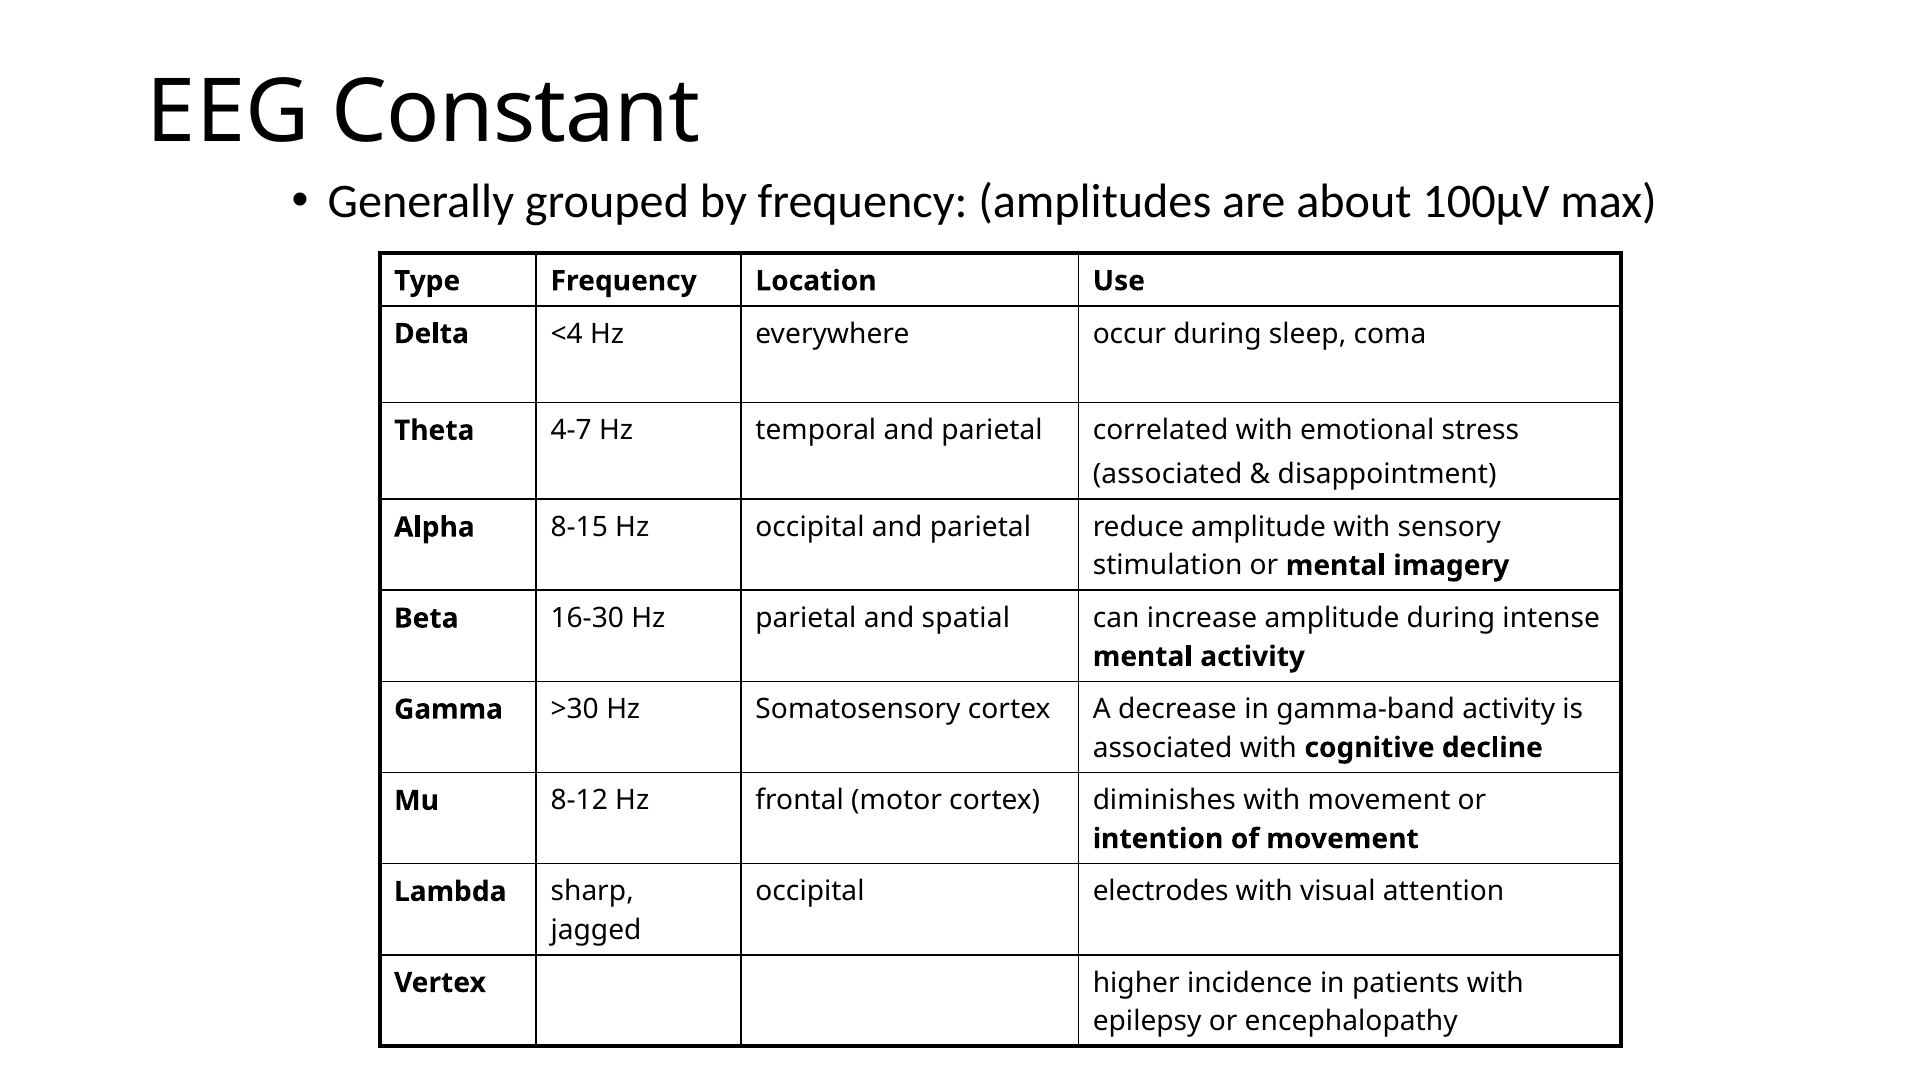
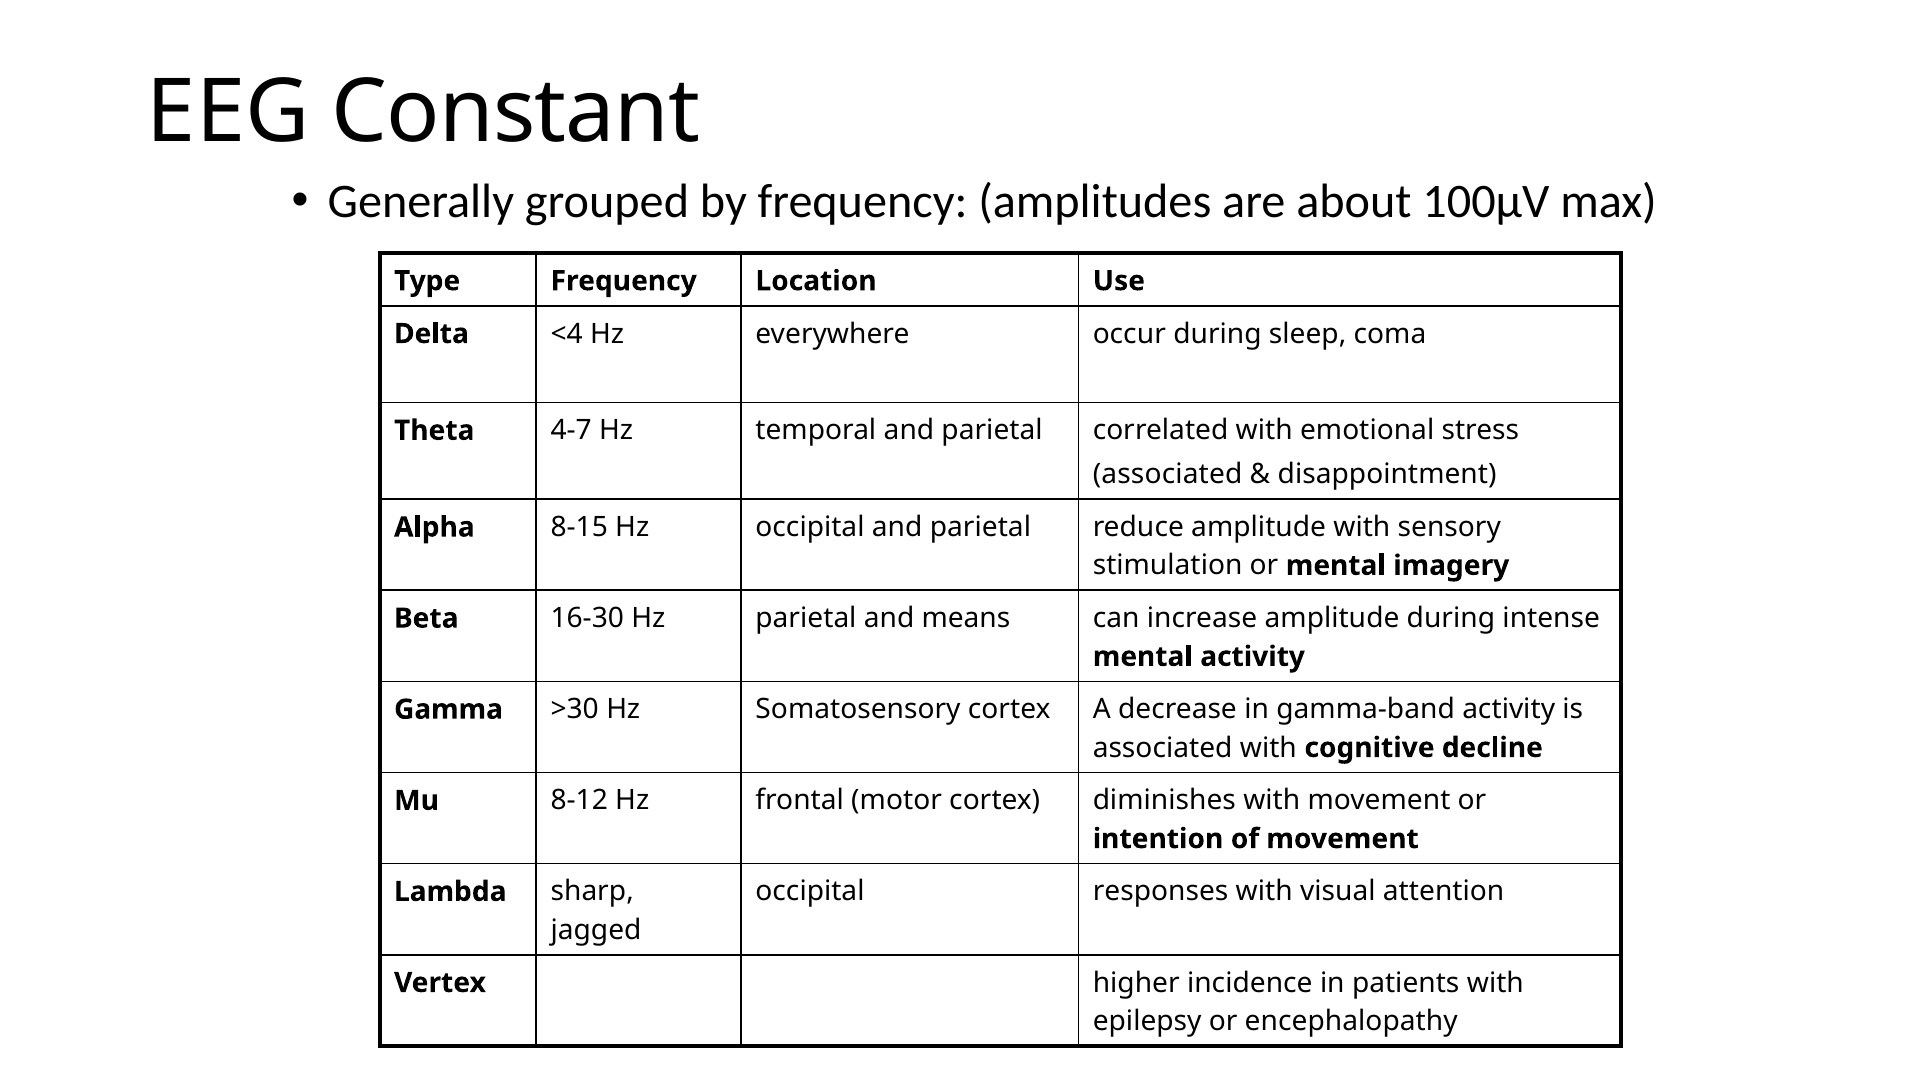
spatial: spatial -> means
electrodes: electrodes -> responses
